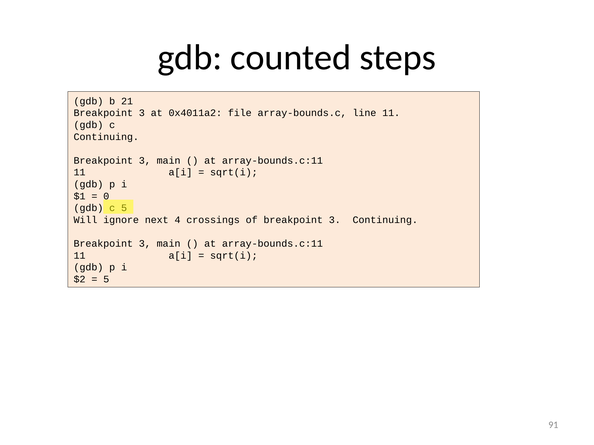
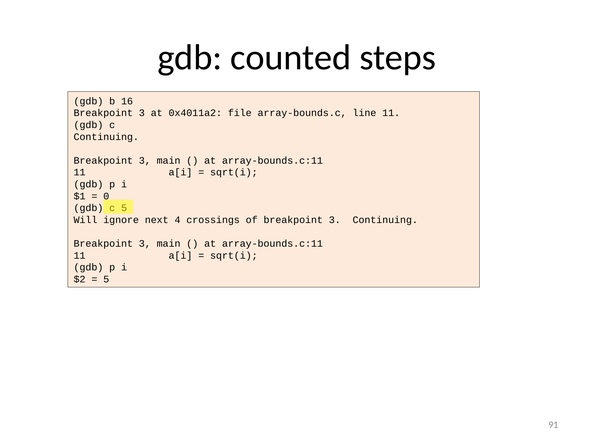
21: 21 -> 16
